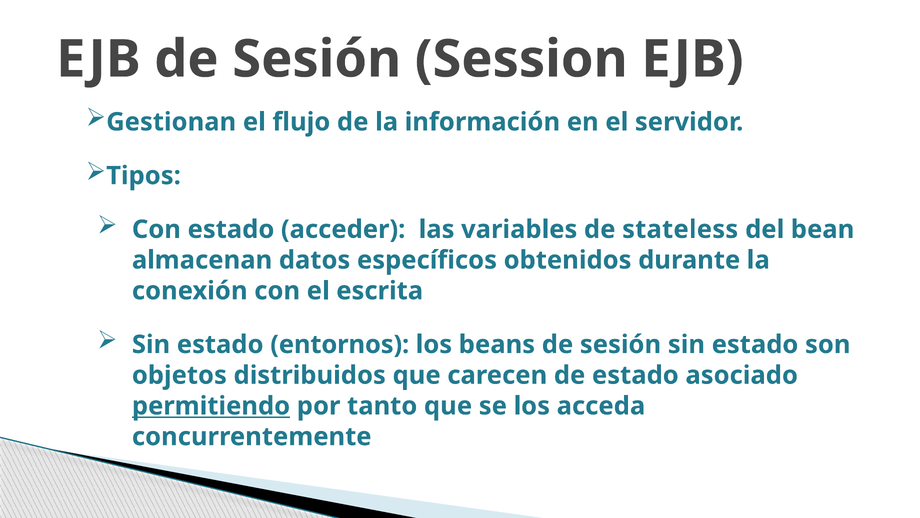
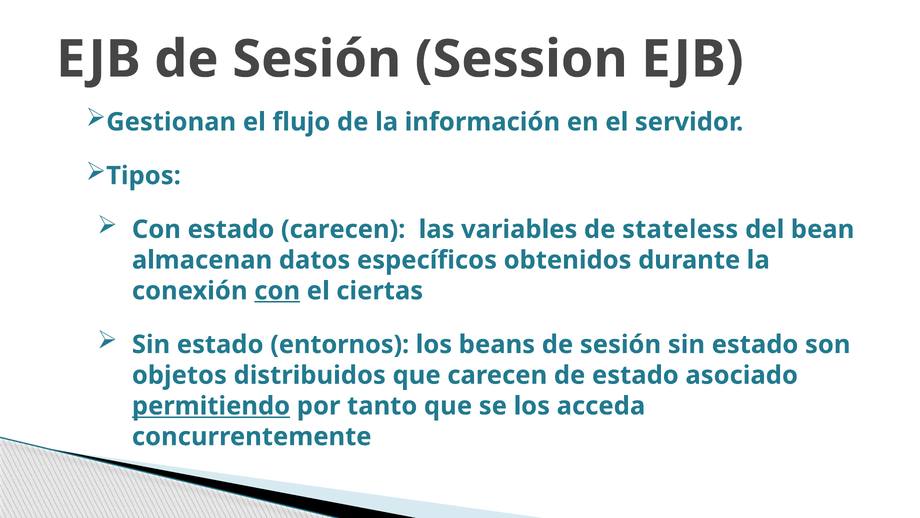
estado acceder: acceder -> carecen
con at (277, 291) underline: none -> present
escrita: escrita -> ciertas
